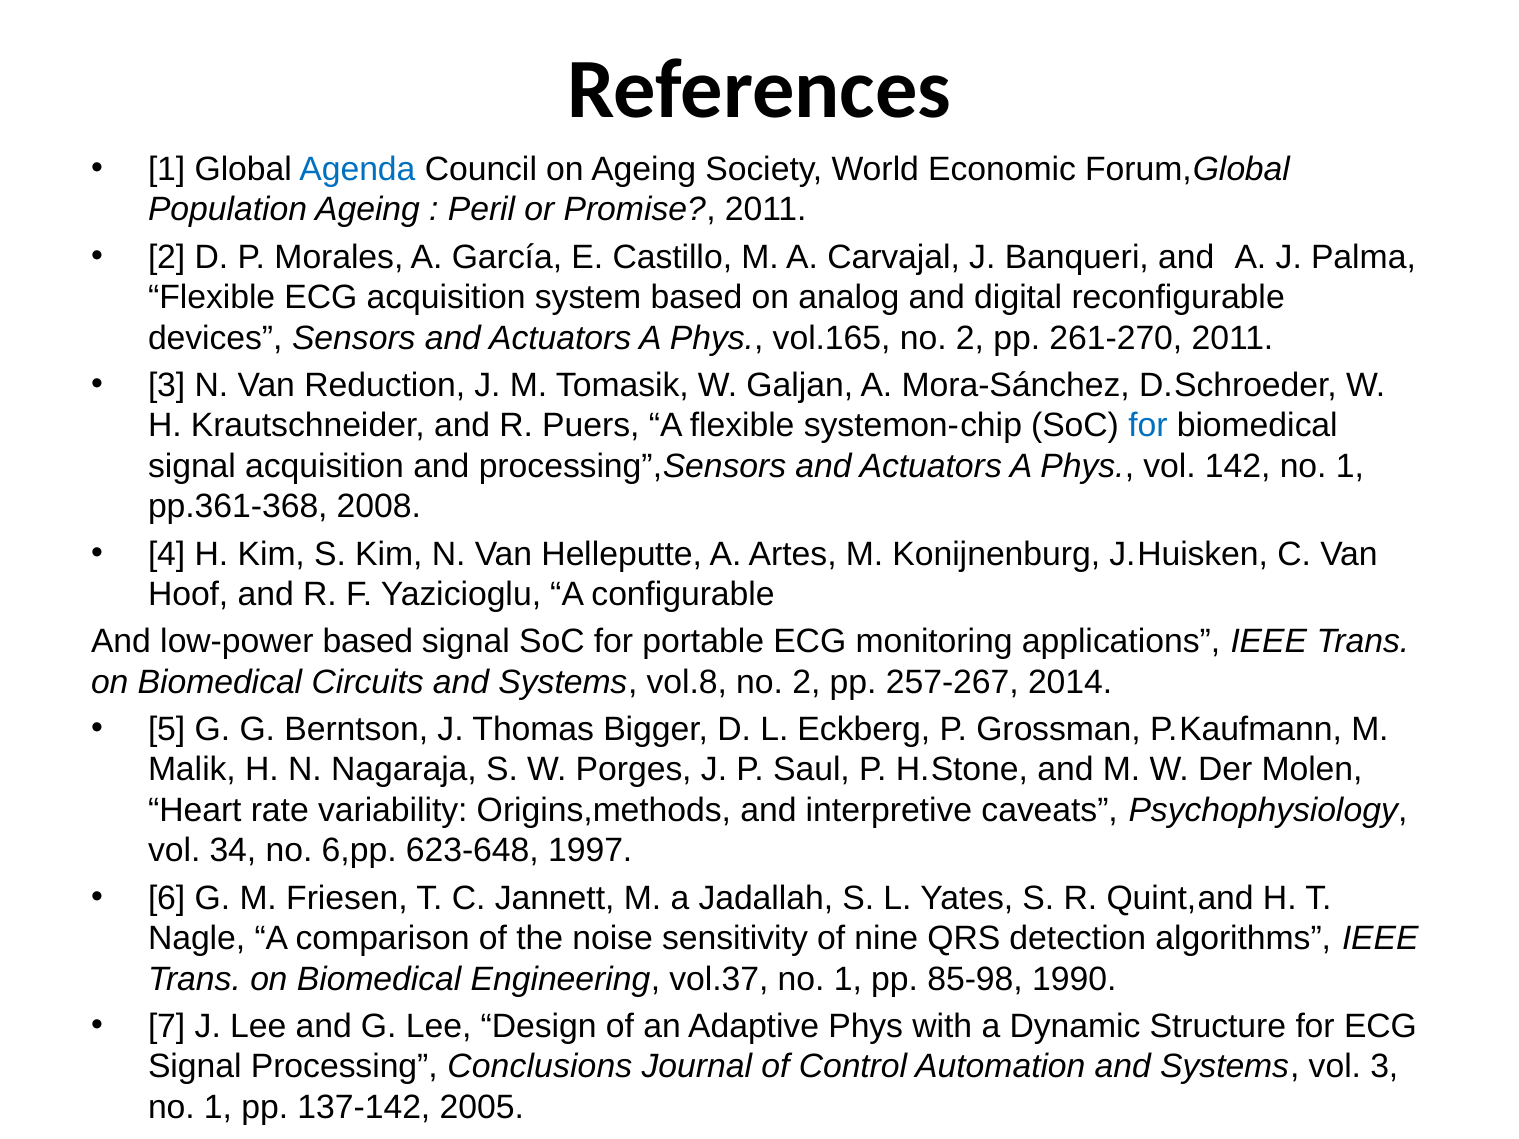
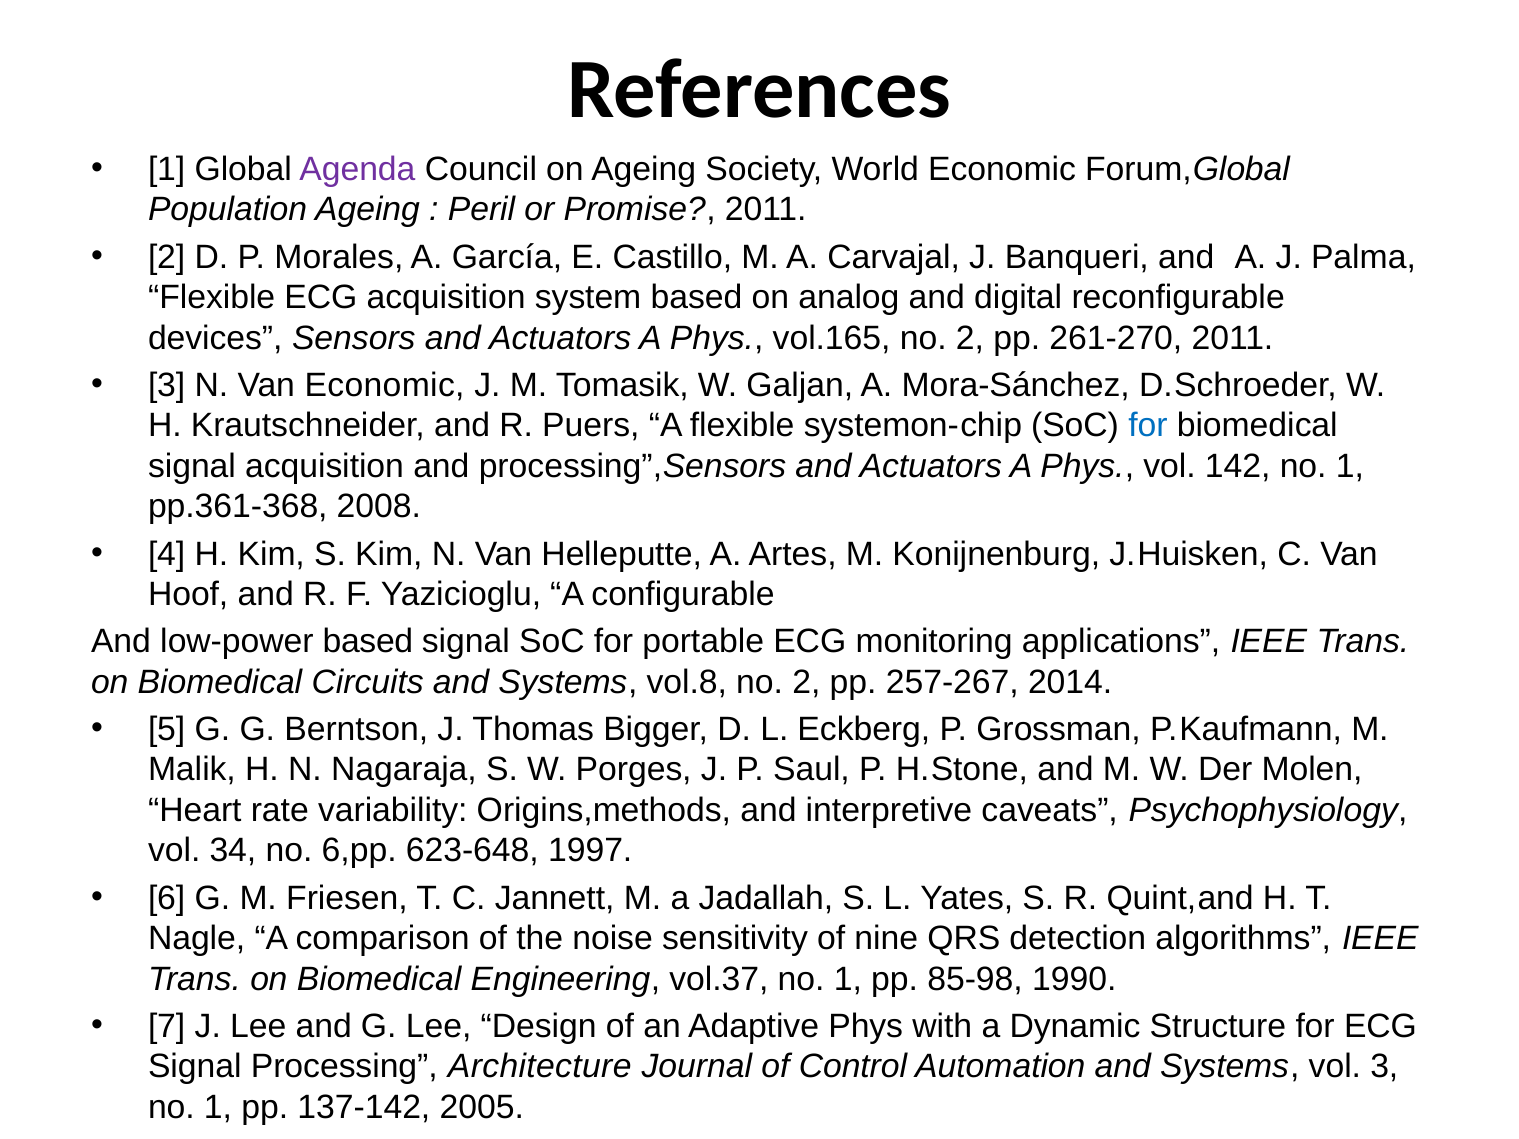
Agenda colour: blue -> purple
Van Reduction: Reduction -> Economic
Conclusions: Conclusions -> Architecture
